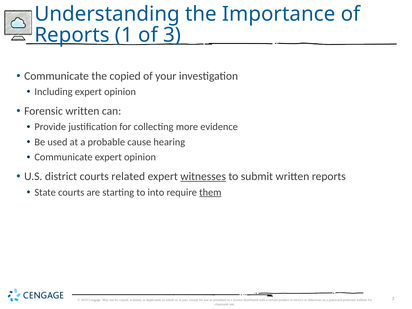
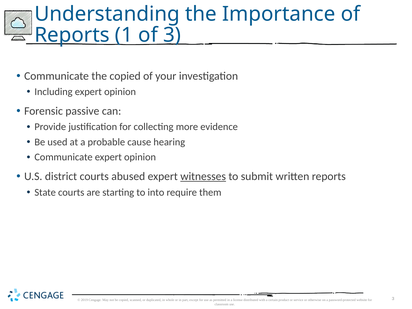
Forensic written: written -> passive
related: related -> abused
them underline: present -> none
